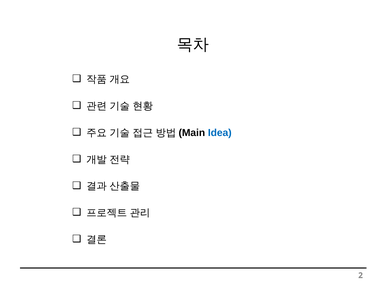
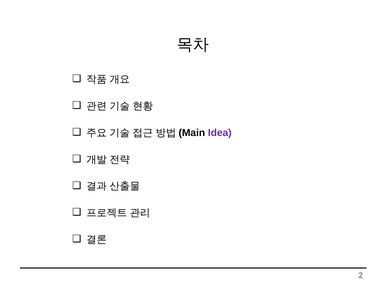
Idea colour: blue -> purple
